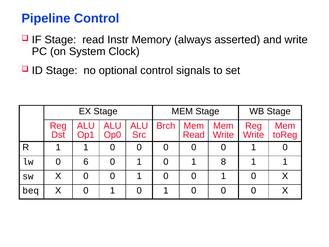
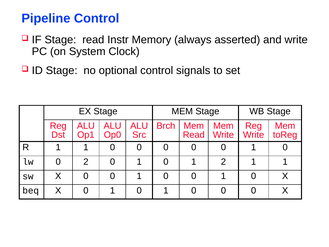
0 6: 6 -> 2
1 8: 8 -> 2
